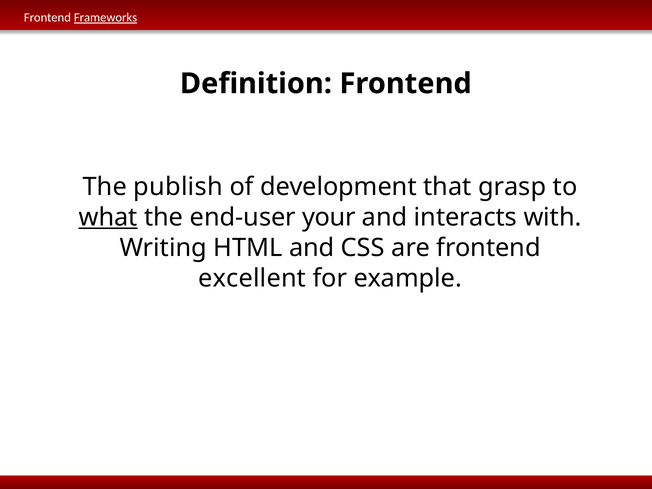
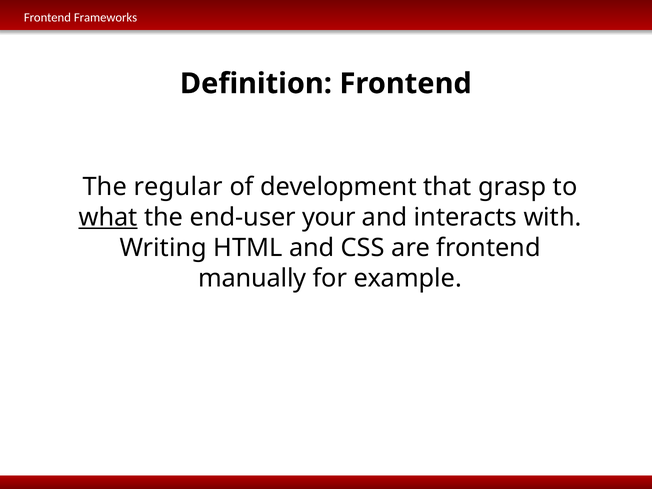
Frameworks underline: present -> none
publish: publish -> regular
excellent: excellent -> manually
